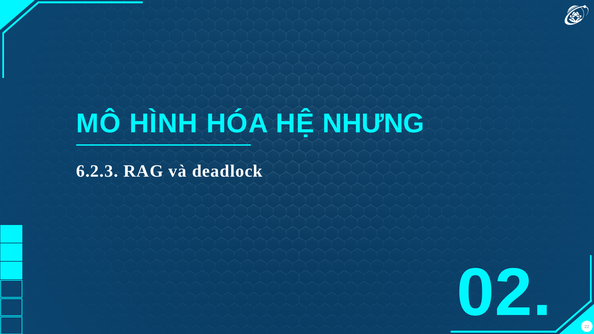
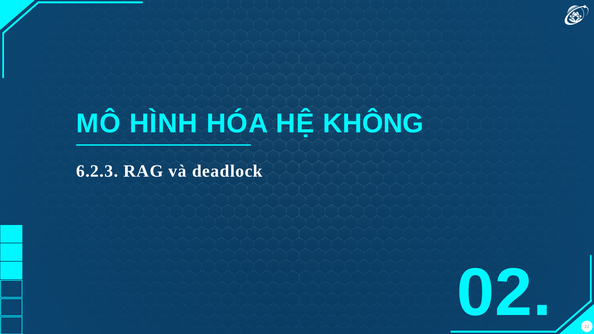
NHƯNG: NHƯNG -> KHÔNG
